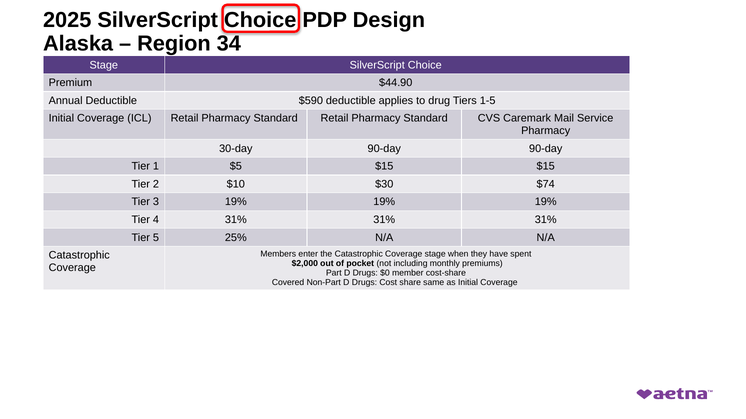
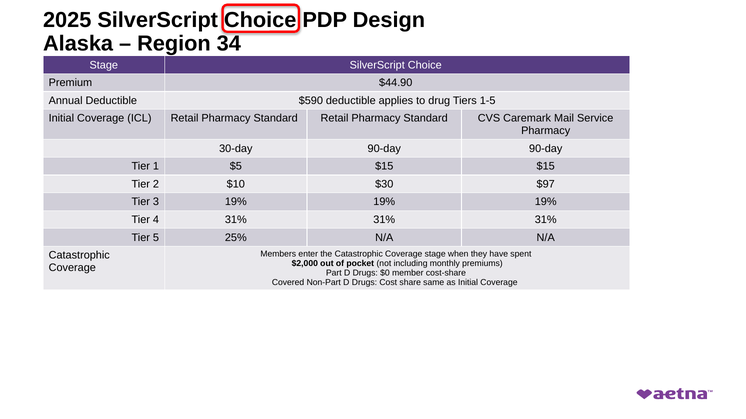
$74: $74 -> $97
